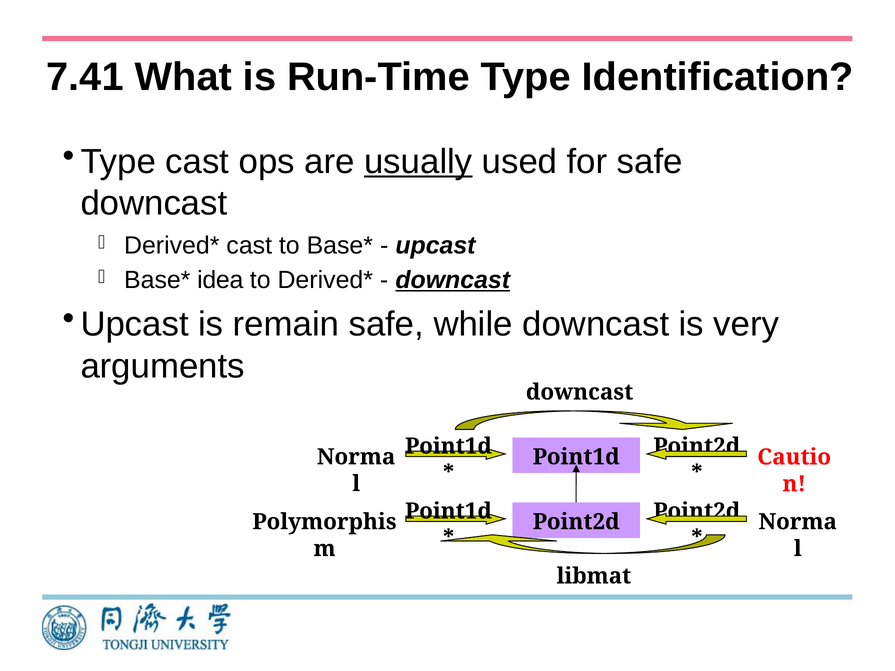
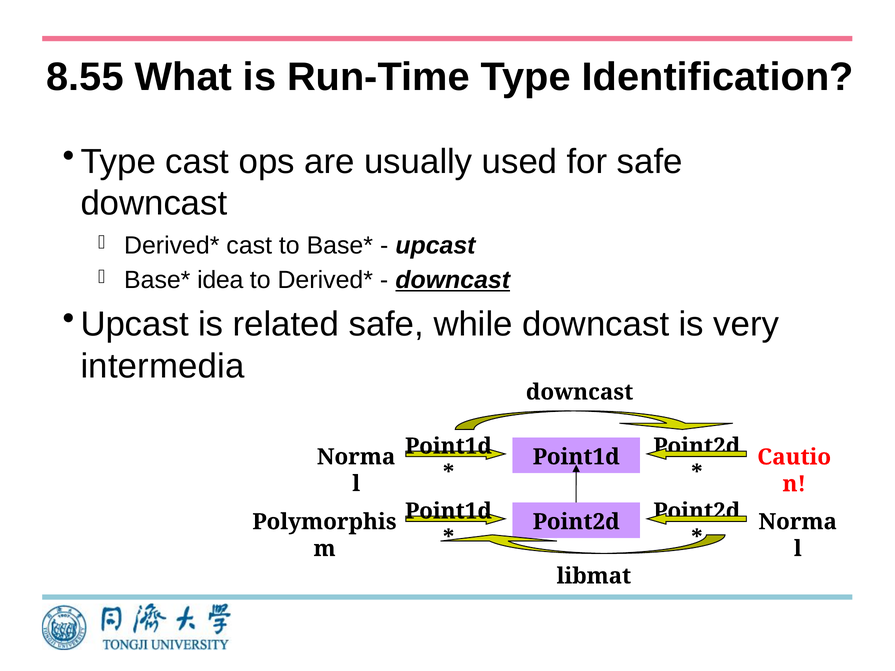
7.41: 7.41 -> 8.55
usually underline: present -> none
remain: remain -> related
arguments: arguments -> intermedia
